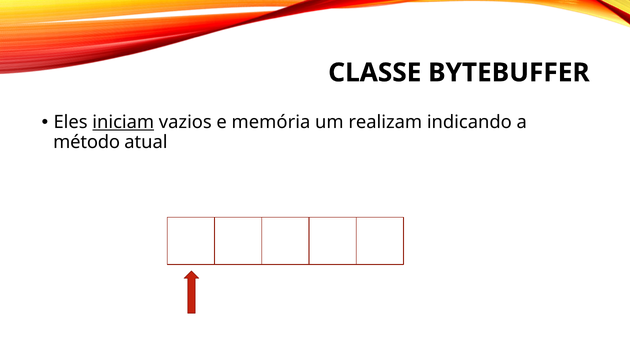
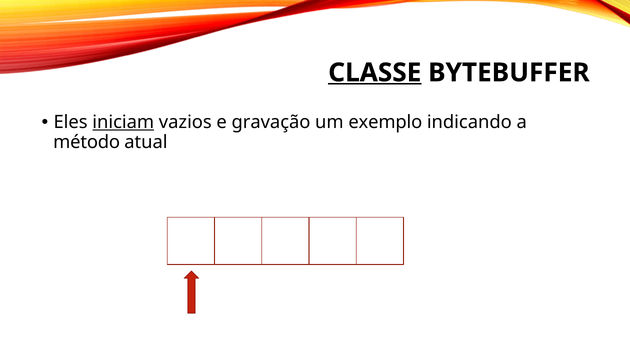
CLASSE underline: none -> present
memória: memória -> gravação
realizam: realizam -> exemplo
